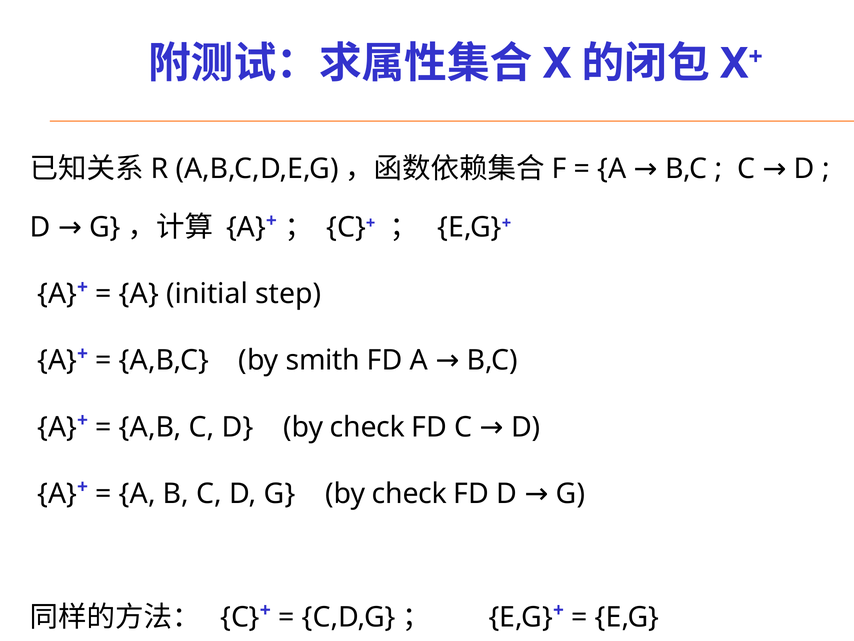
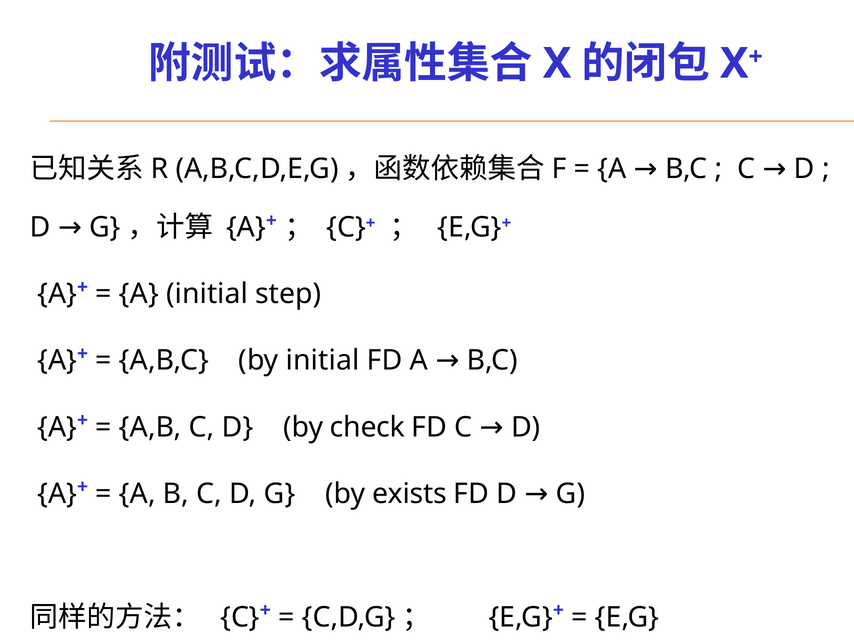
by smith: smith -> initial
G by check: check -> exists
